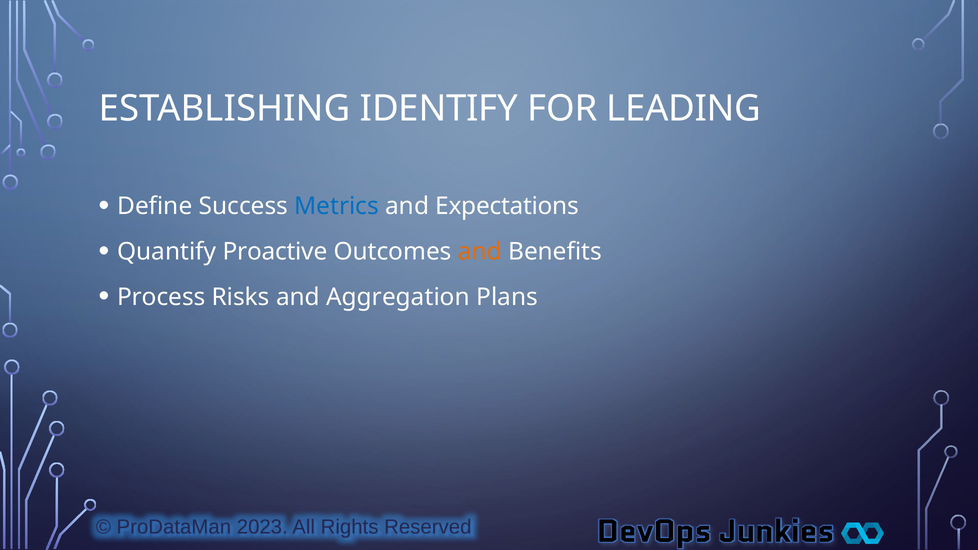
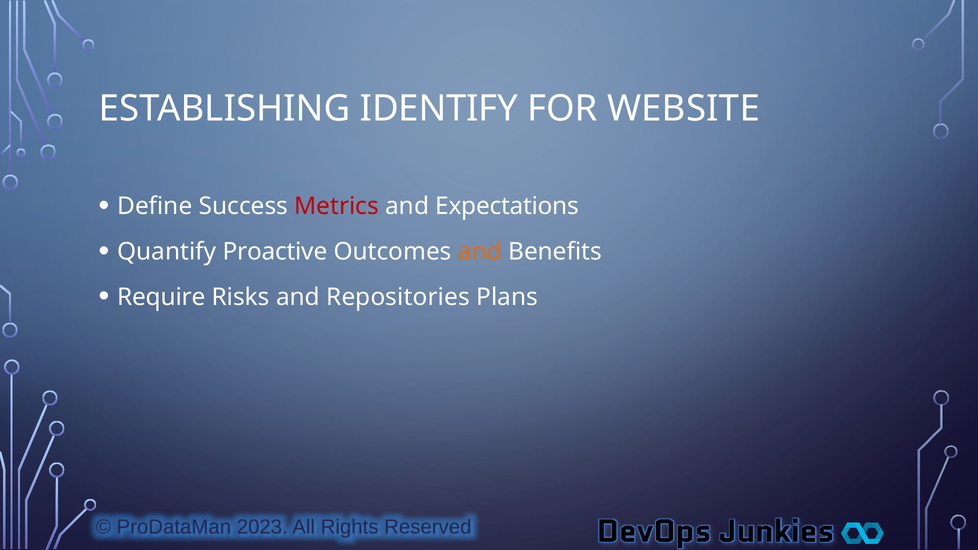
LEADING: LEADING -> WEBSITE
Metrics colour: blue -> red
Process: Process -> Require
Aggregation: Aggregation -> Repositories
